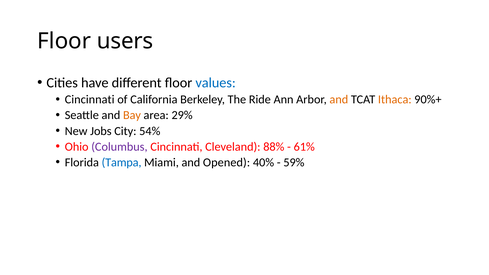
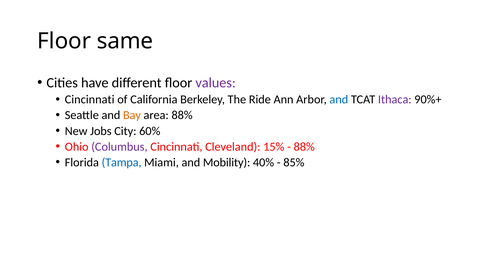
users: users -> same
values colour: blue -> purple
and at (339, 100) colour: orange -> blue
Ithaca colour: orange -> purple
area 29%: 29% -> 88%
54%: 54% -> 60%
88%: 88% -> 15%
61% at (304, 147): 61% -> 88%
Opened: Opened -> Mobility
59%: 59% -> 85%
